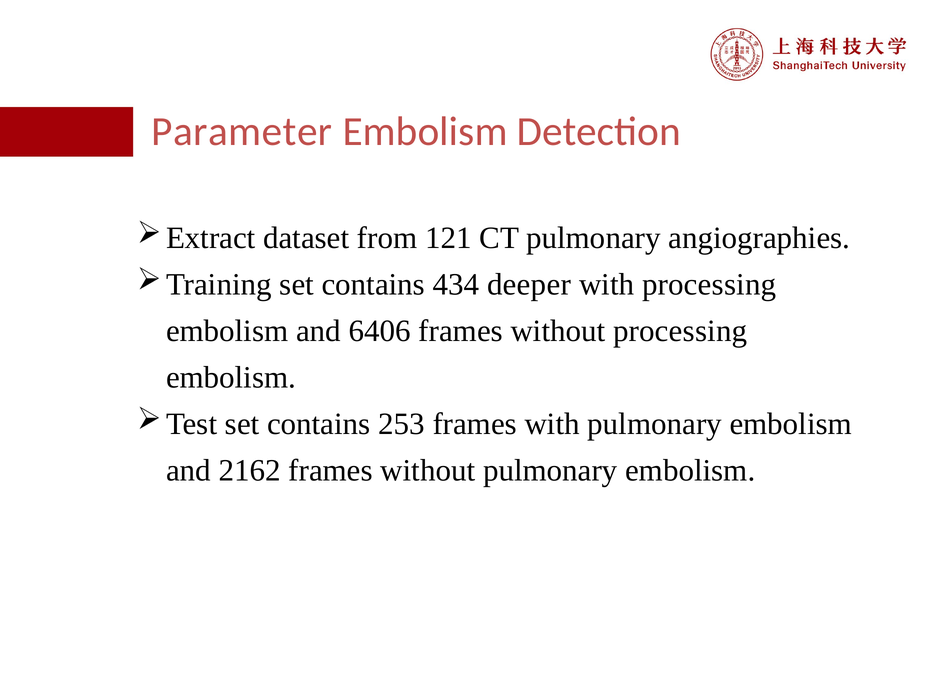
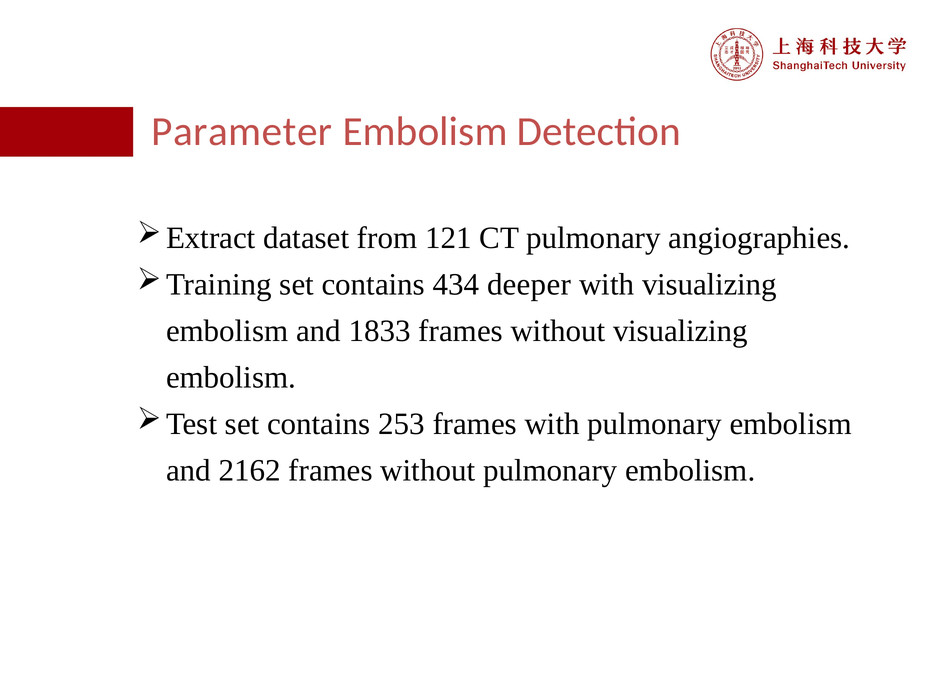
with processing: processing -> visualizing
6406: 6406 -> 1833
without processing: processing -> visualizing
